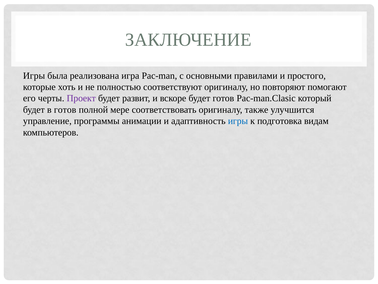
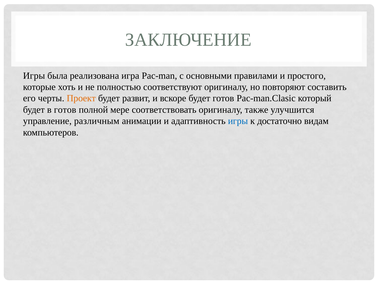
помогают: помогают -> составить
Проект colour: purple -> orange
программы: программы -> различным
подготовка: подготовка -> достаточно
